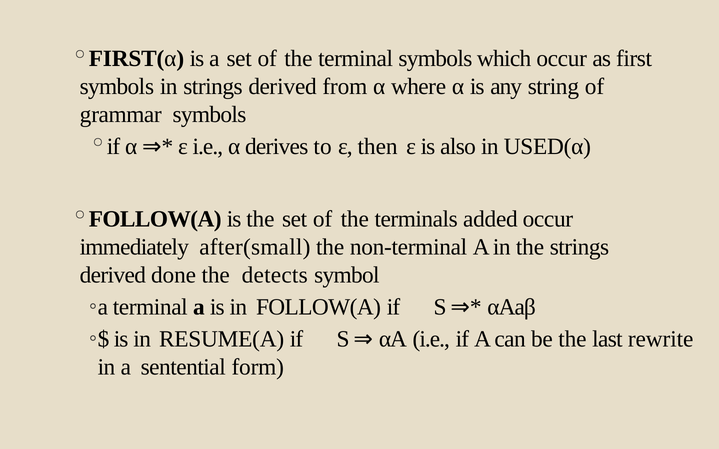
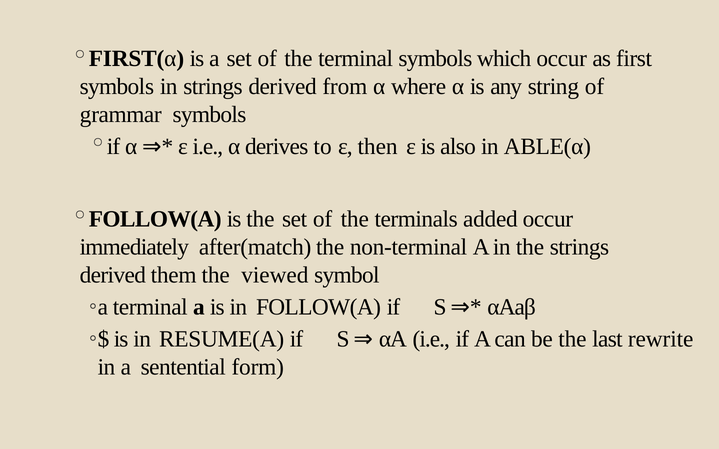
USED(α: USED(α -> ABLE(α
after(small: after(small -> after(match
done: done -> them
detects: detects -> viewed
